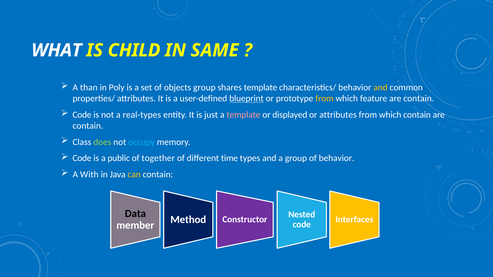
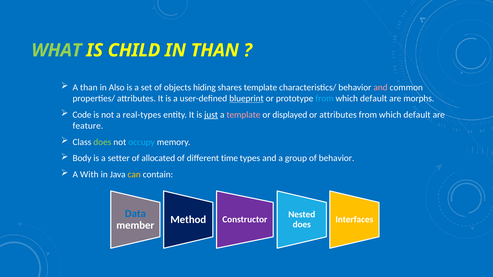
WHAT colour: white -> light green
IN SAME: SAME -> THAN
Poly: Poly -> Also
objects group: group -> hiding
and at (381, 88) colour: yellow -> pink
from at (324, 99) colour: yellow -> light blue
feature at (374, 99): feature -> default
contain at (419, 99): contain -> morphs
just underline: none -> present
contain at (417, 115): contain -> default
contain at (88, 126): contain -> feature
Code at (82, 158): Code -> Body
public: public -> setter
together: together -> allocated
Data colour: black -> blue
code at (302, 225): code -> does
